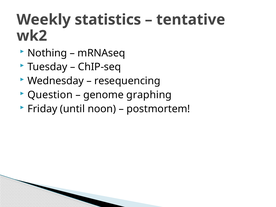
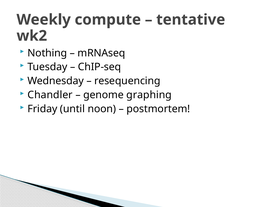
statistics: statistics -> compute
Question: Question -> Chandler
